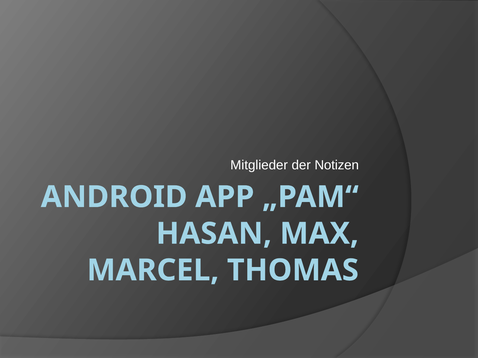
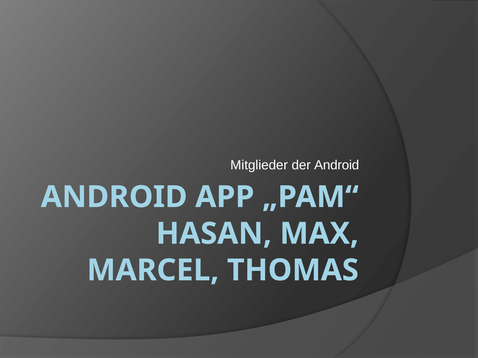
der Notizen: Notizen -> Android
